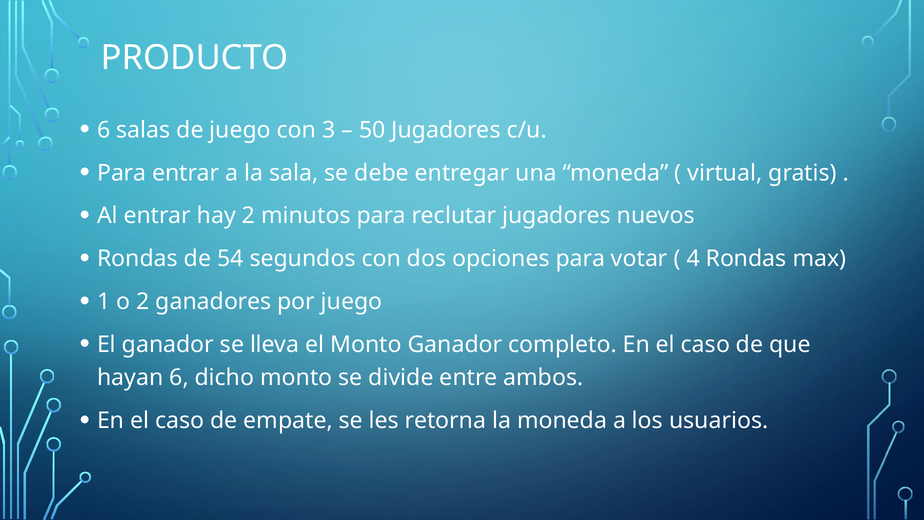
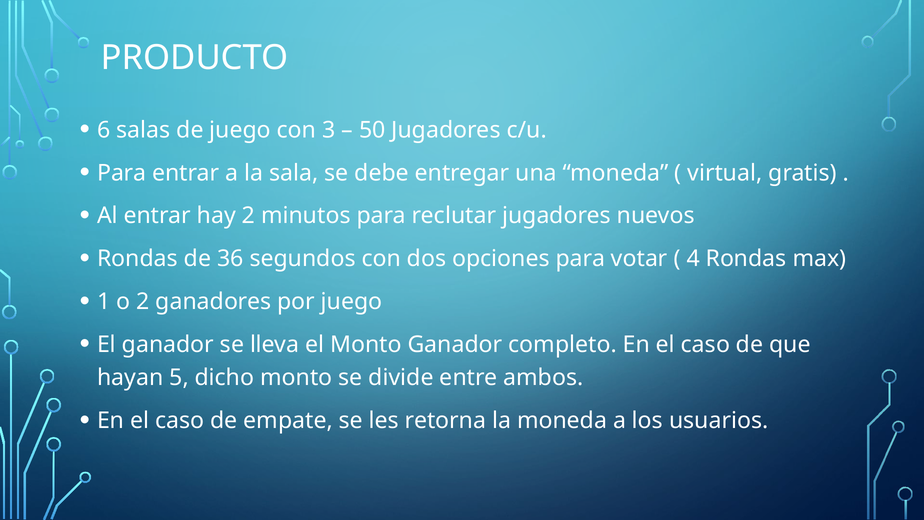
54: 54 -> 36
hayan 6: 6 -> 5
